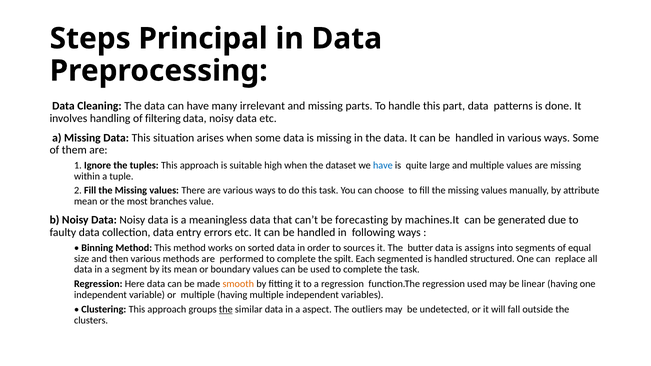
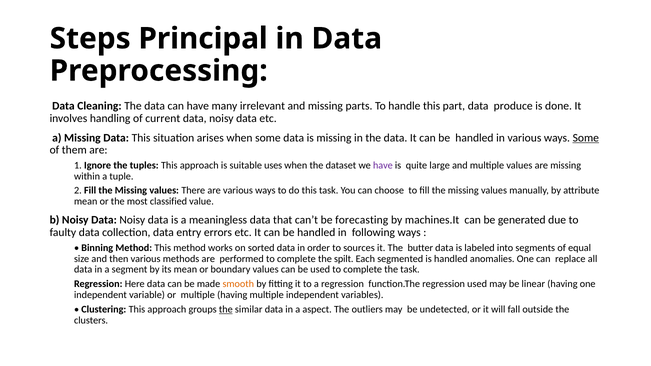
patterns: patterns -> produce
filtering: filtering -> current
Some at (586, 138) underline: none -> present
high: high -> uses
have at (383, 165) colour: blue -> purple
branches: branches -> classified
assigns: assigns -> labeled
structured: structured -> anomalies
